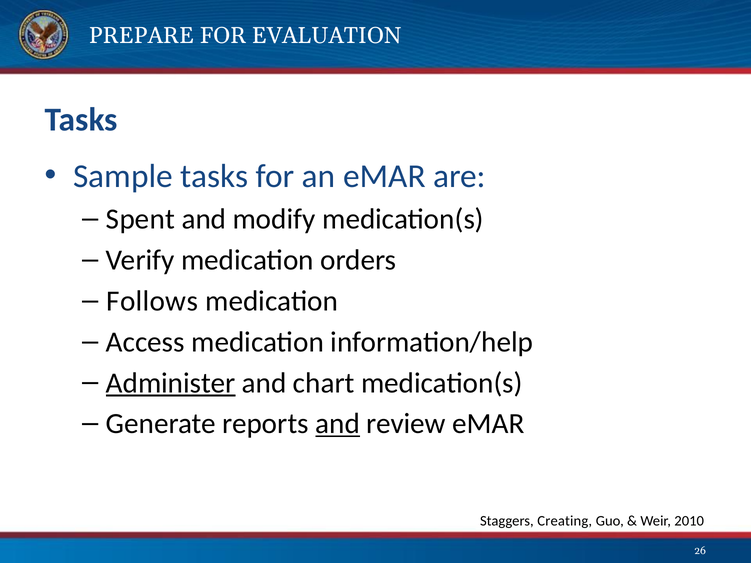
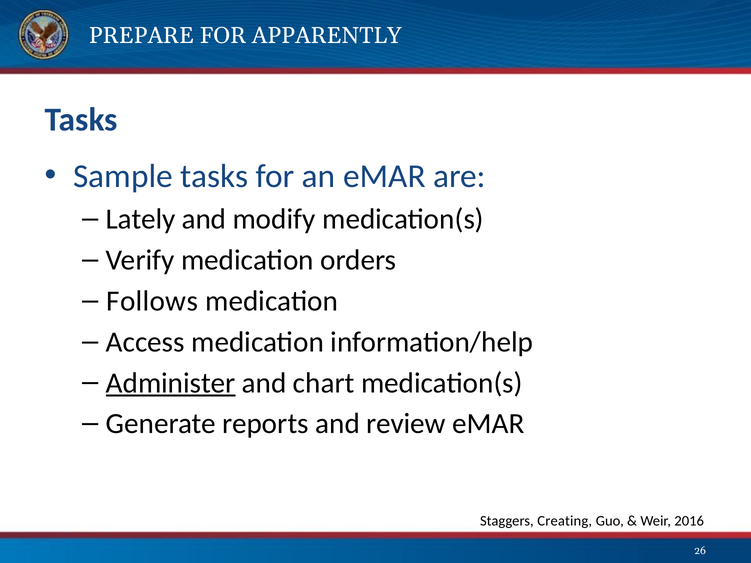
EVALUATION: EVALUATION -> APPARENTLY
Spent: Spent -> Lately
and at (338, 424) underline: present -> none
2010: 2010 -> 2016
